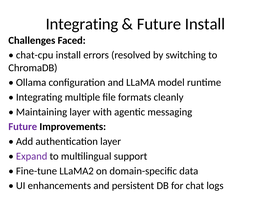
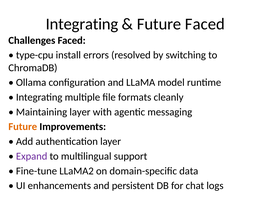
Future Install: Install -> Faced
chat-cpu: chat-cpu -> type-cpu
Future at (23, 127) colour: purple -> orange
